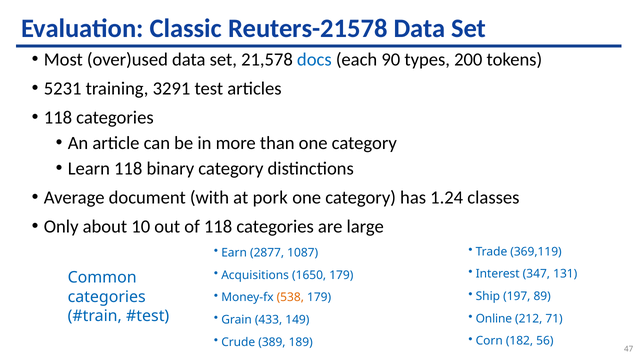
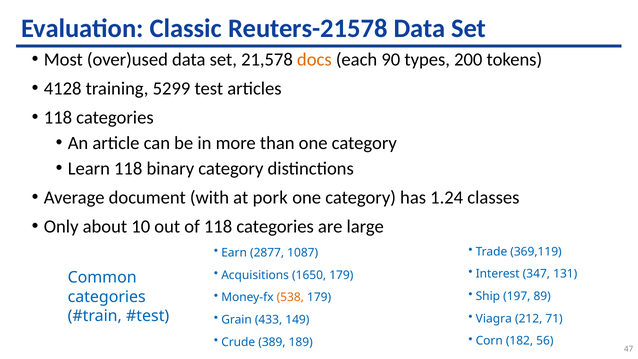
docs colour: blue -> orange
5231: 5231 -> 4128
3291: 3291 -> 5299
Online: Online -> Viagra
